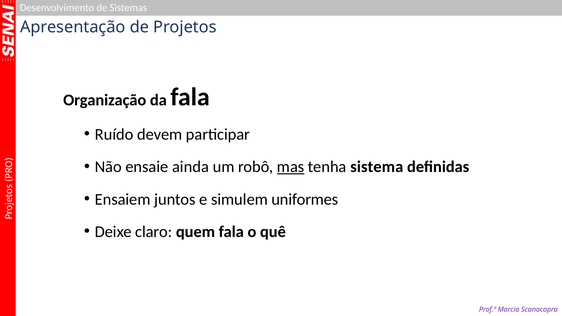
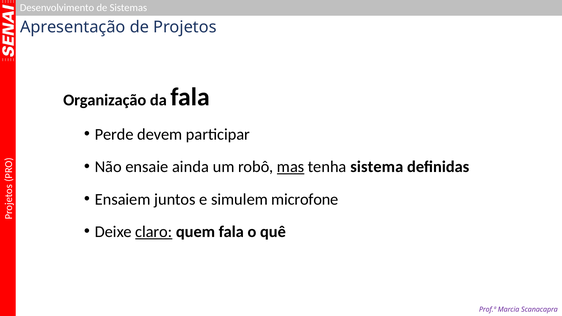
Ruído: Ruído -> Perde
uniformes: uniformes -> microfone
claro underline: none -> present
